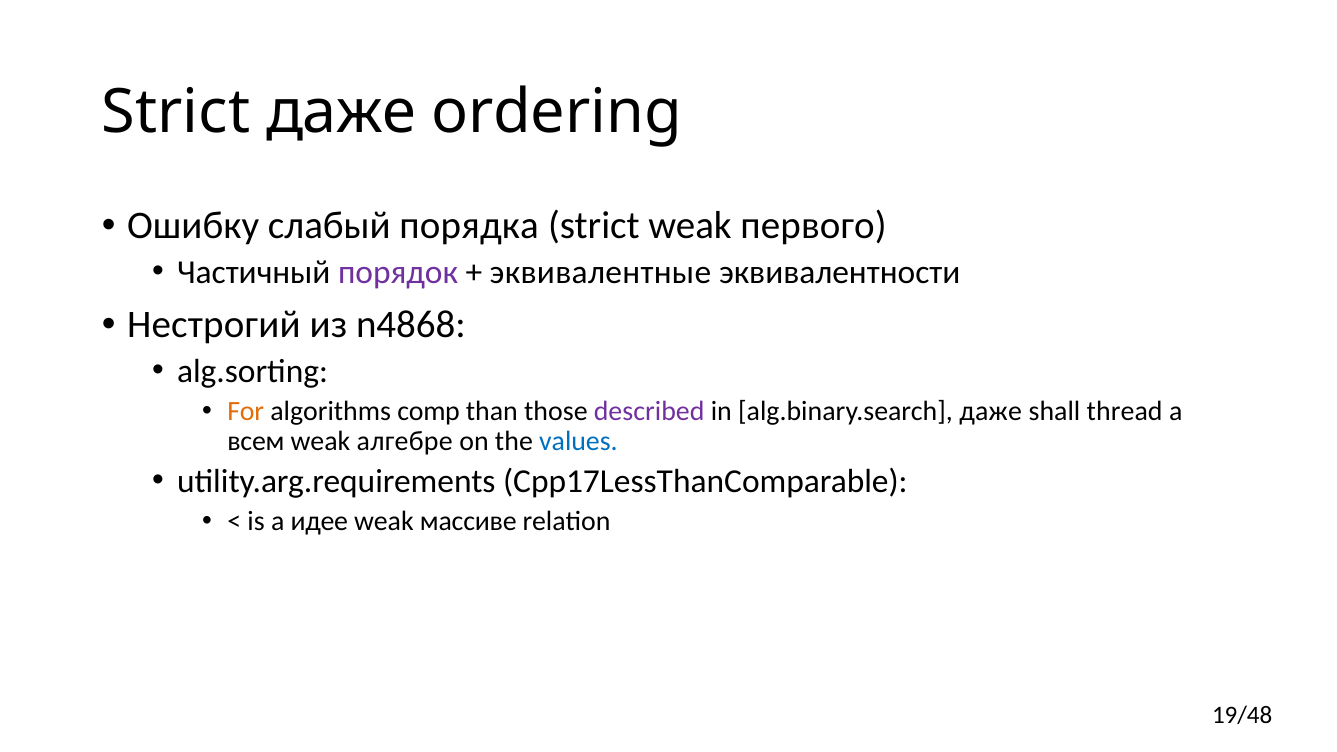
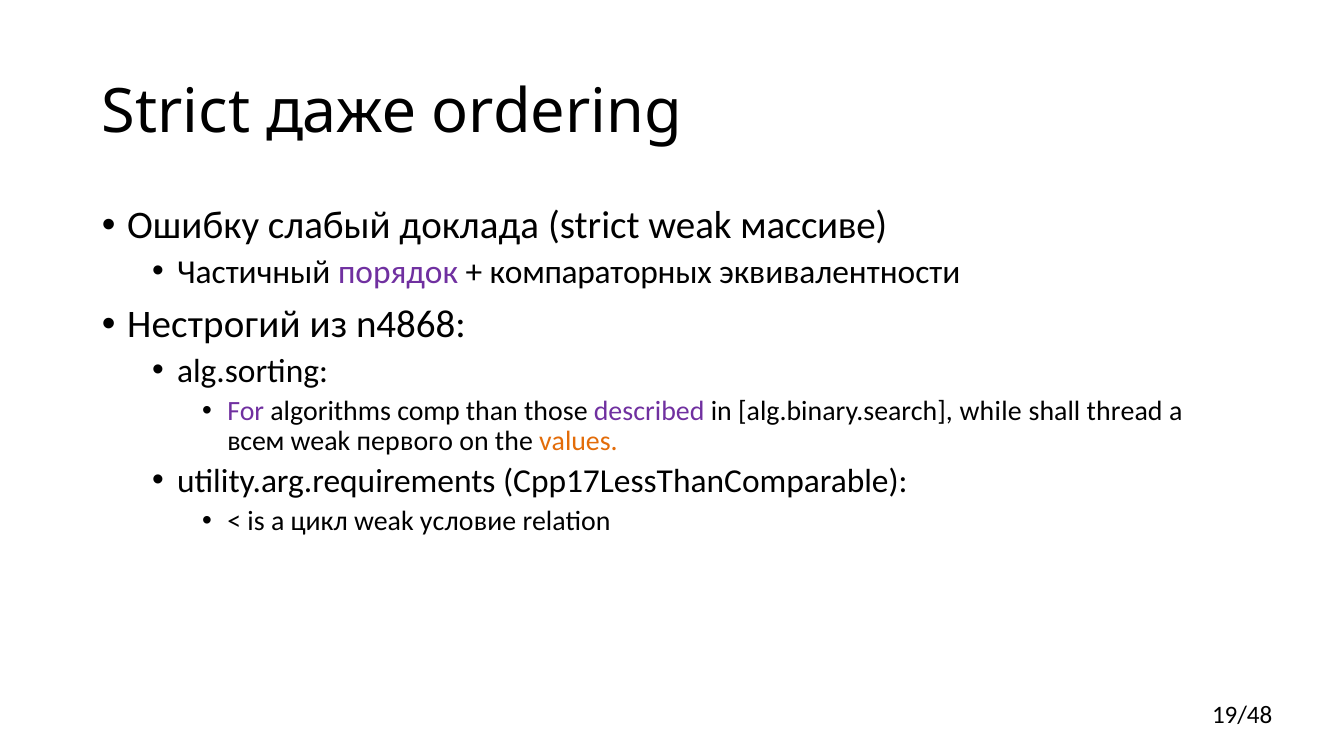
порядка: порядка -> доклада
первого: первого -> массиве
эквивалентные: эквивалентные -> компараторных
For colour: orange -> purple
alg.binary.search даже: даже -> while
алгебре: алгебре -> первого
values colour: blue -> orange
идее: идее -> цикл
массиве: массиве -> условие
